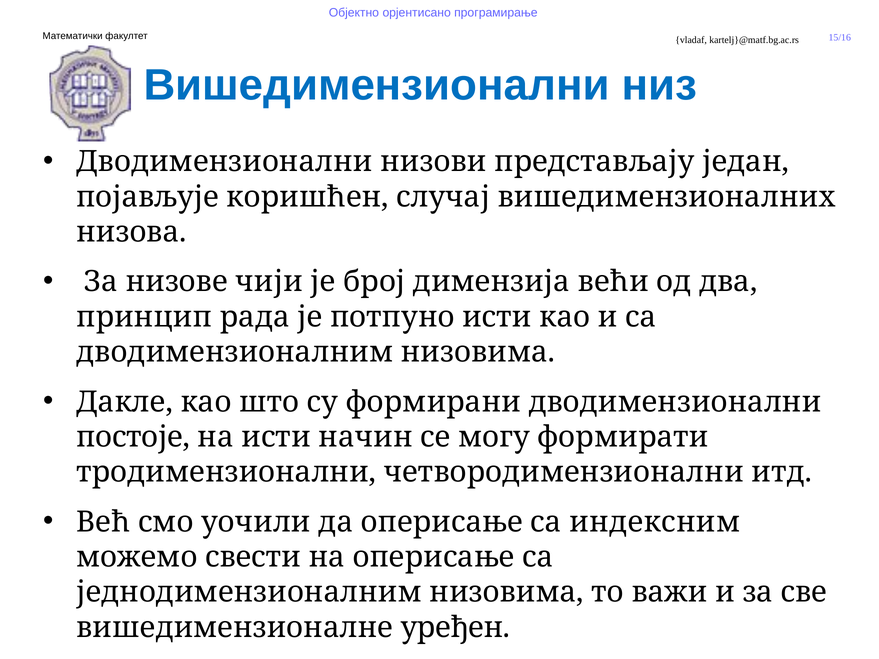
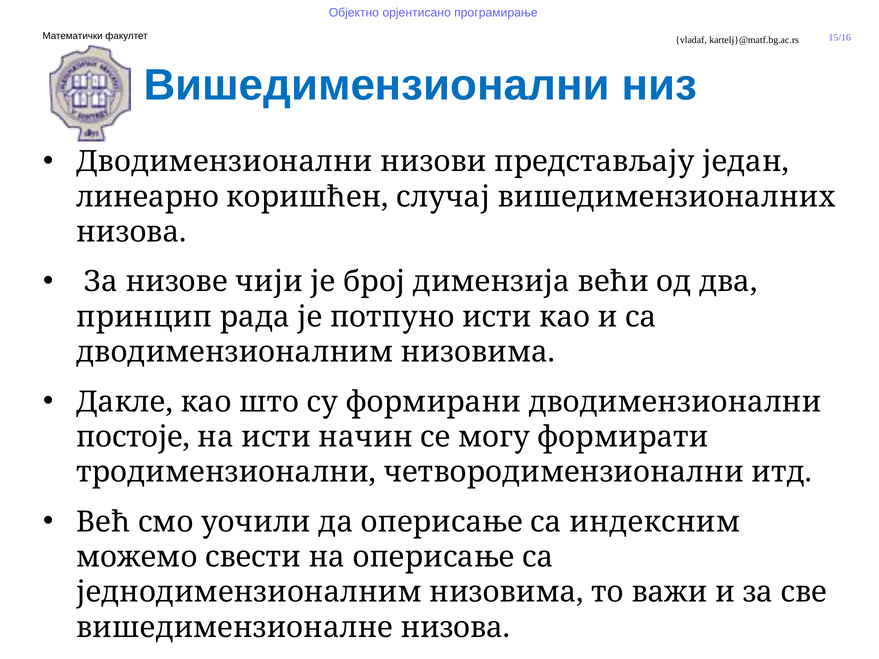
појављује: појављује -> линеарно
вишедимензионалне уређен: уређен -> низова
